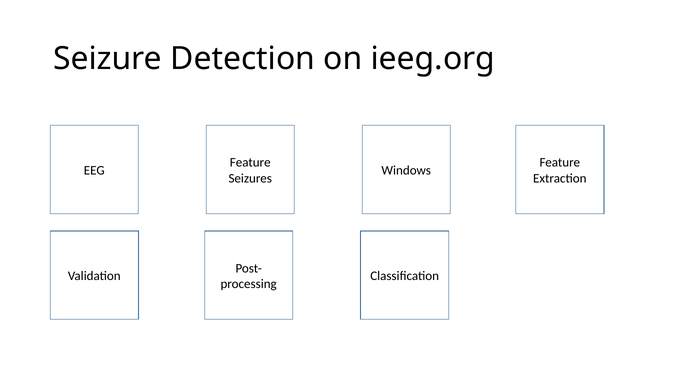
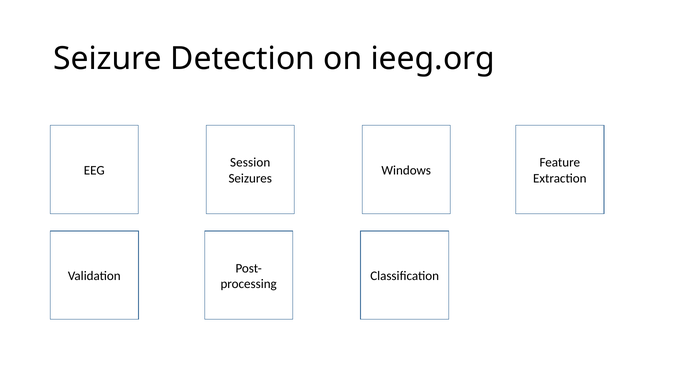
Feature at (250, 162): Feature -> Session
